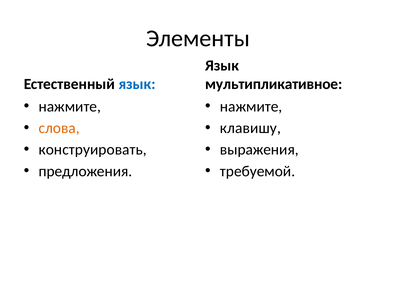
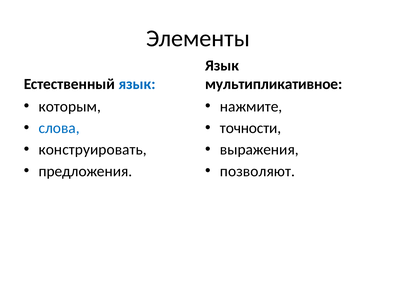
нажмите at (70, 106): нажмите -> которым
слова colour: orange -> blue
клавишу: клавишу -> точности
требуемой: требуемой -> позволяют
